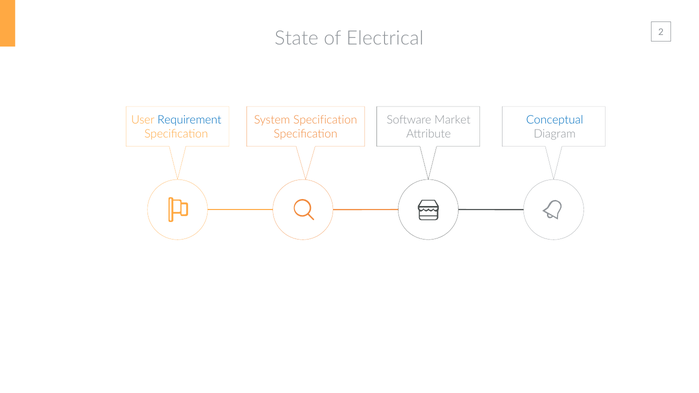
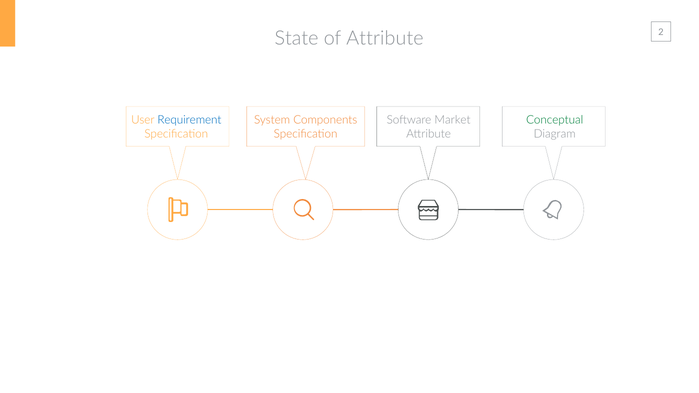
of Electrical: Electrical -> Attribute
System Specification: Specification -> Components
Conceptual colour: blue -> green
